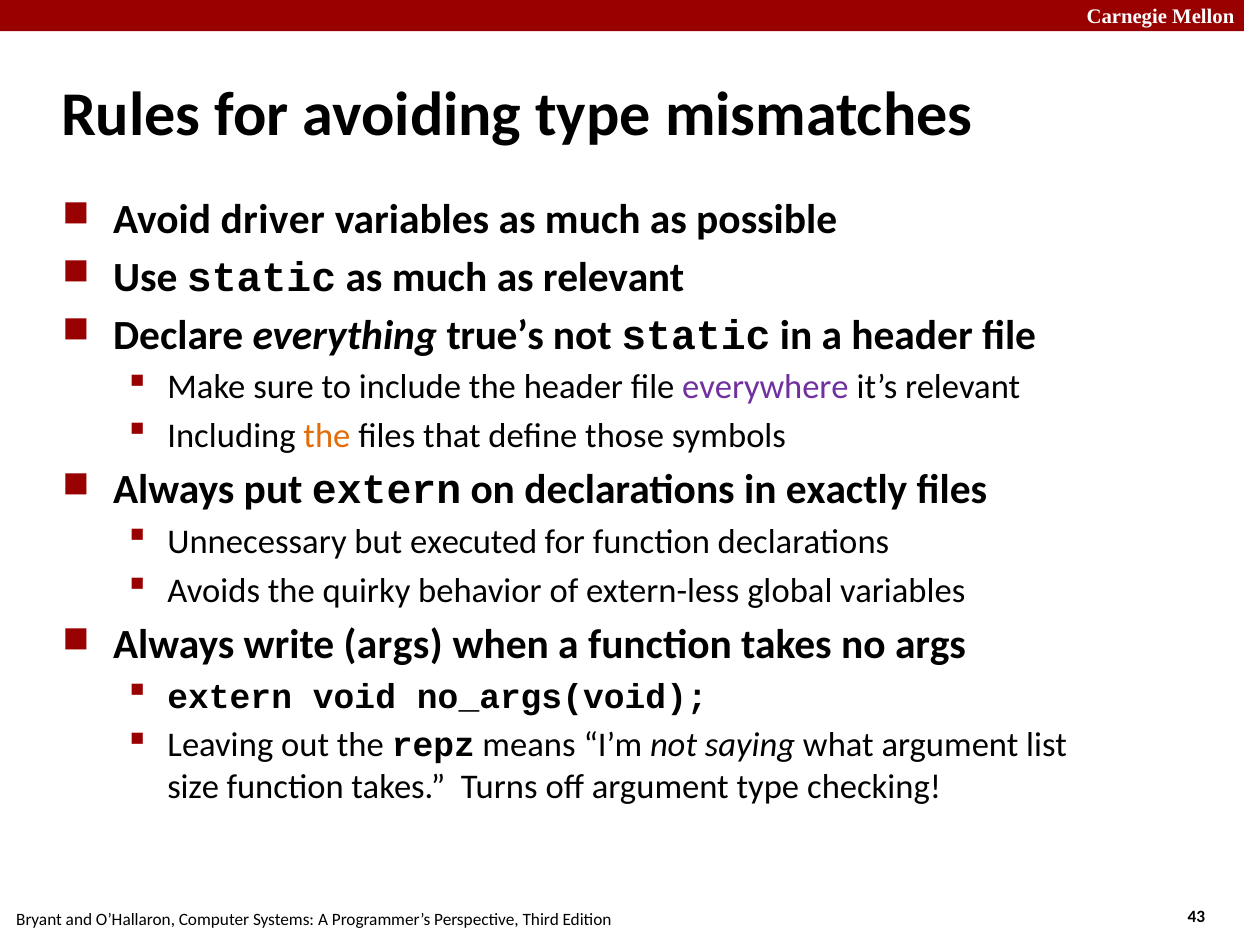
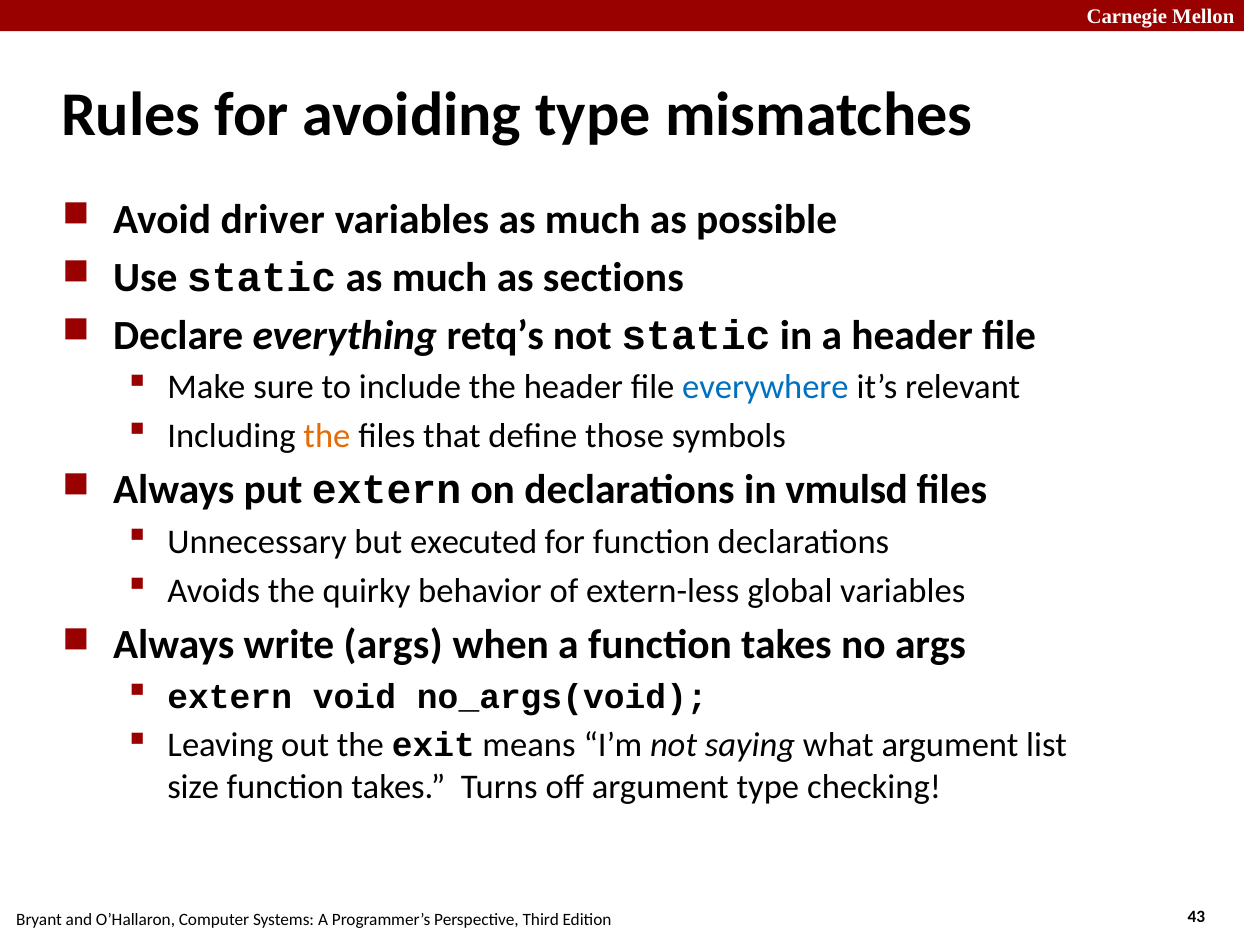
as relevant: relevant -> sections
true’s: true’s -> retq’s
everywhere colour: purple -> blue
exactly: exactly -> vmulsd
repz: repz -> exit
